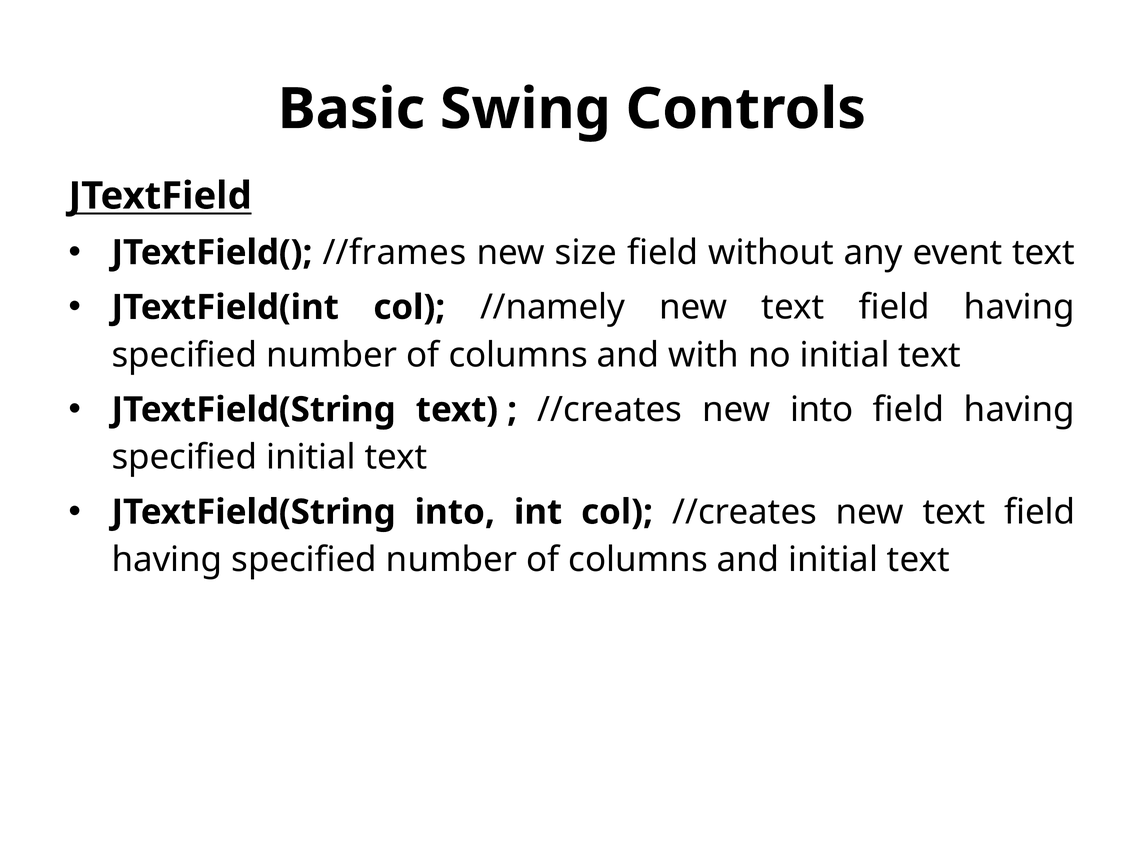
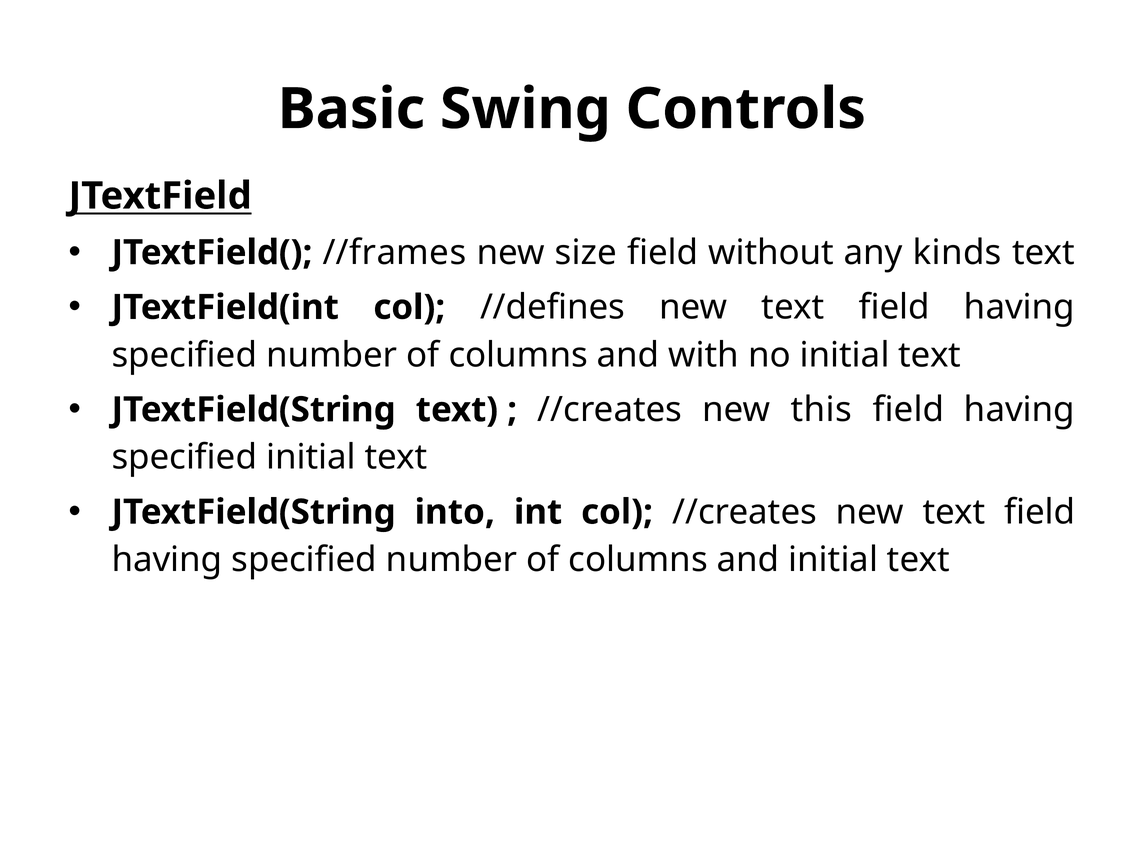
event: event -> kinds
//namely: //namely -> //defines
new into: into -> this
